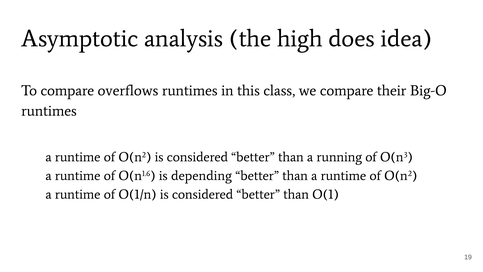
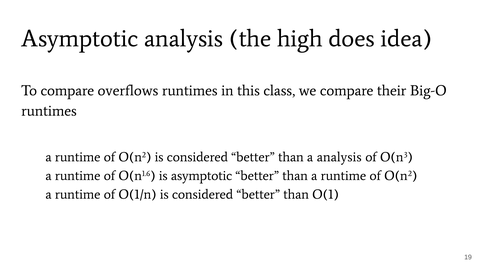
a running: running -> analysis
is depending: depending -> asymptotic
